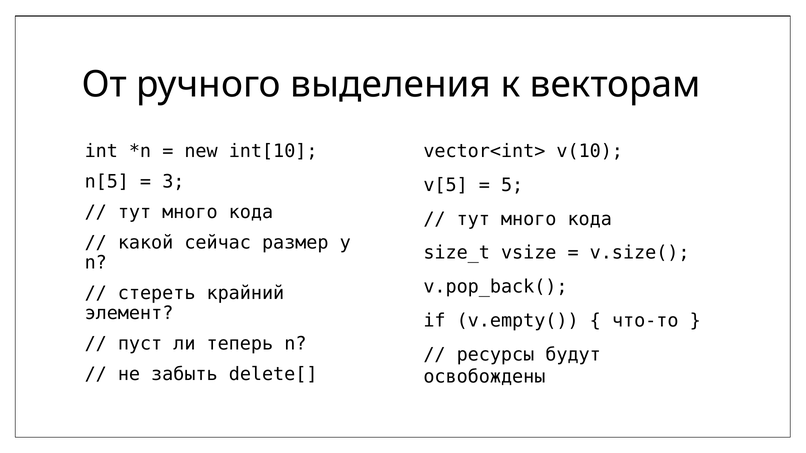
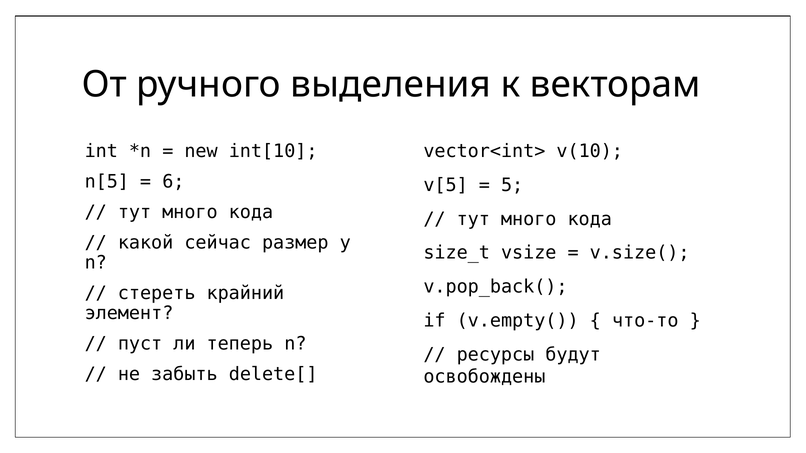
3: 3 -> 6
